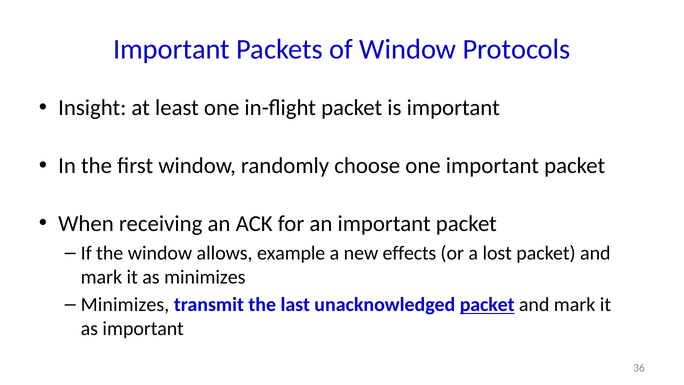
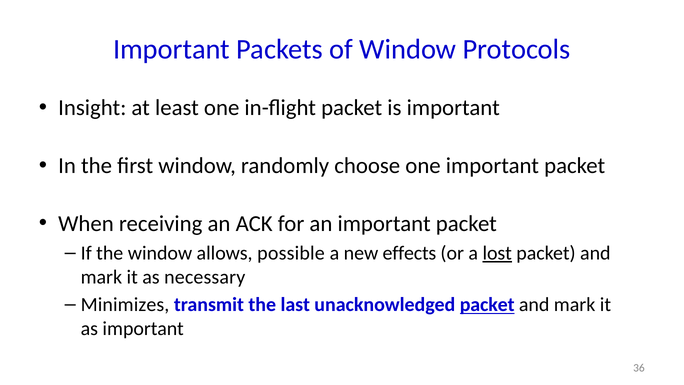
example: example -> possible
lost underline: none -> present
as minimizes: minimizes -> necessary
